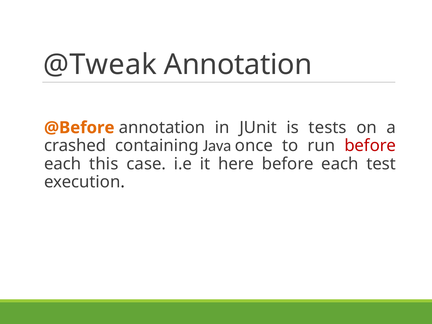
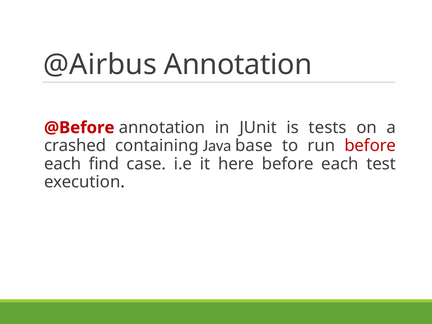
@Tweak: @Tweak -> @Airbus
@Before colour: orange -> red
once: once -> base
this: this -> find
